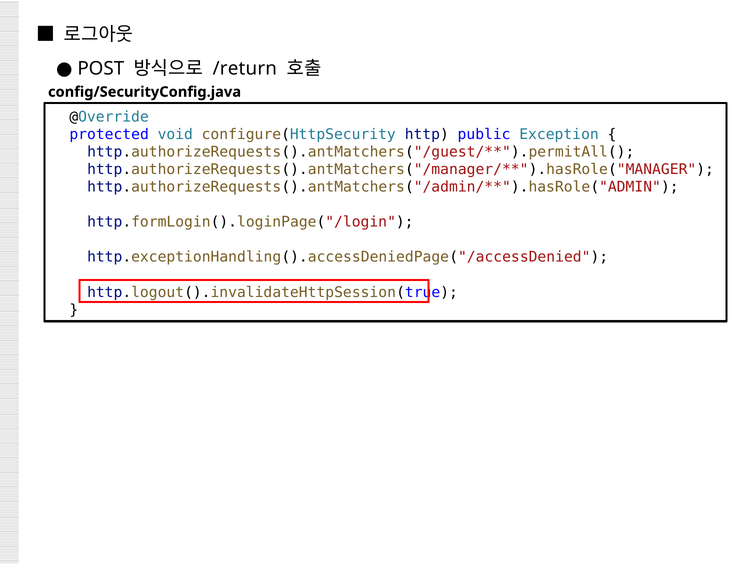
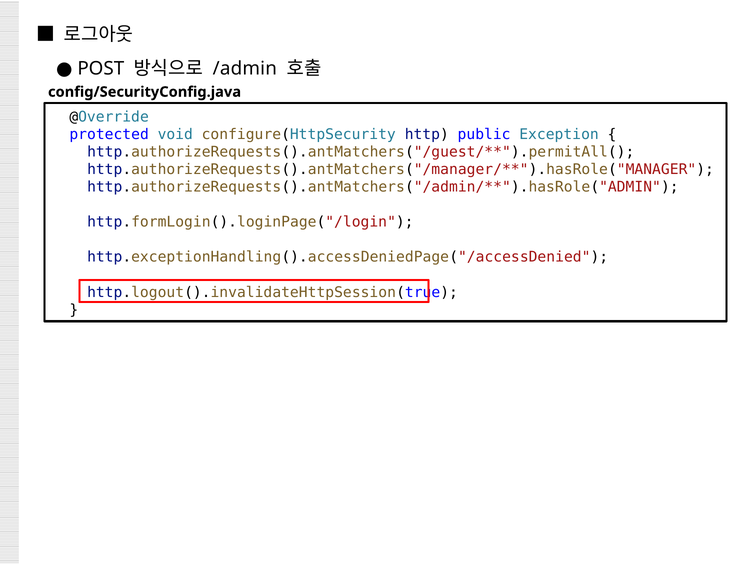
/return: /return -> /admin
